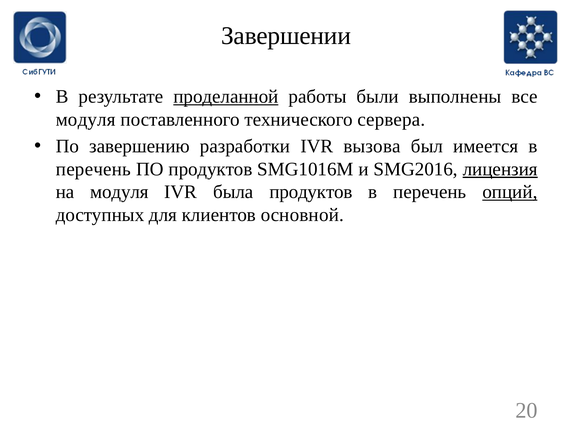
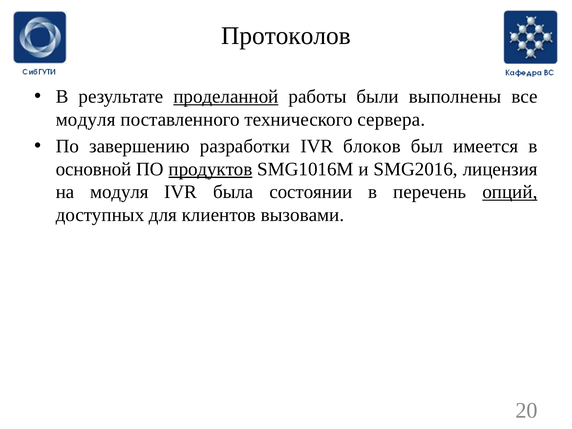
Завершении: Завершении -> Протоколов
вызова: вызова -> блоков
перечень at (93, 169): перечень -> основной
продуктов at (211, 169) underline: none -> present
лицензия underline: present -> none
была продуктов: продуктов -> состоянии
основной: основной -> вызовами
